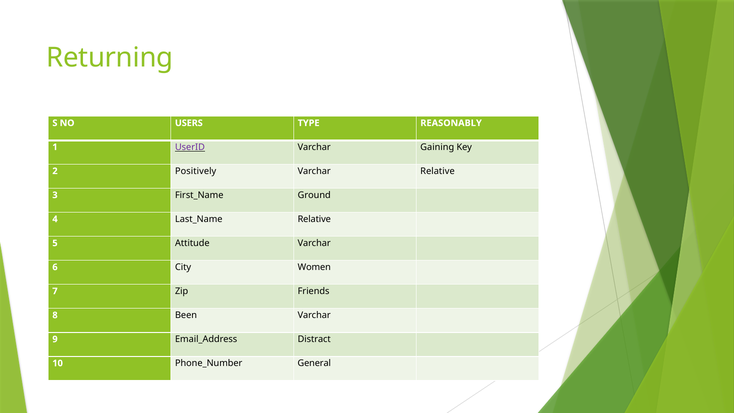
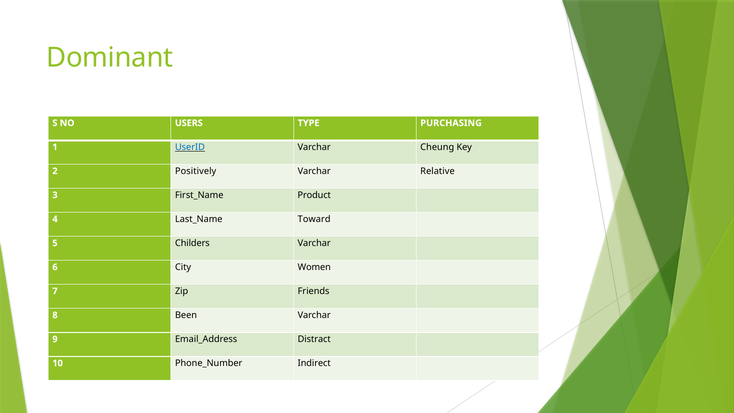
Returning: Returning -> Dominant
REASONABLY: REASONABLY -> PURCHASING
UserID colour: purple -> blue
Gaining: Gaining -> Cheung
Ground: Ground -> Product
Relative at (314, 219): Relative -> Toward
Attitude: Attitude -> Childers
General: General -> Indirect
